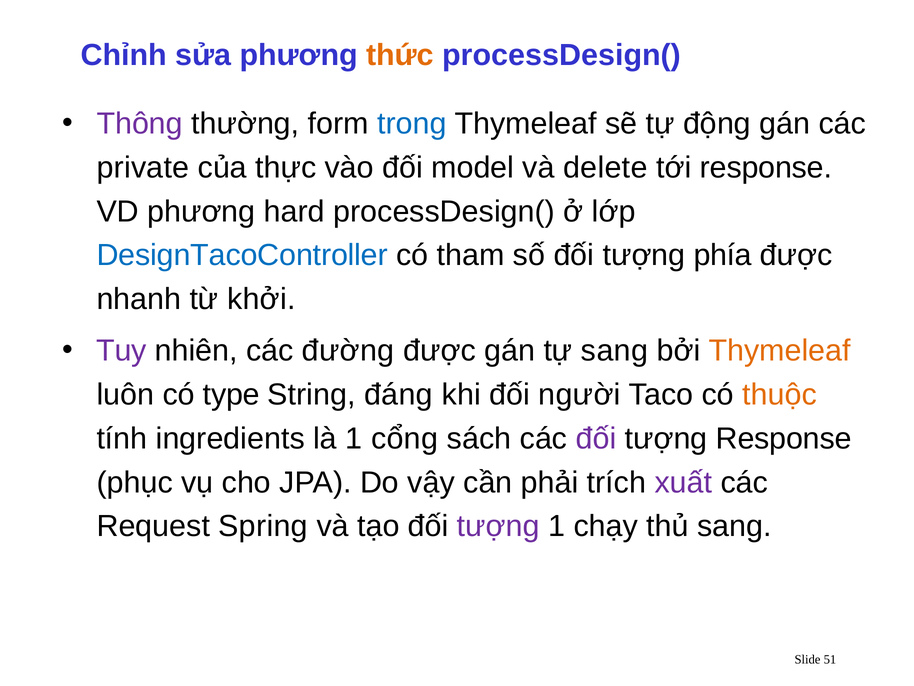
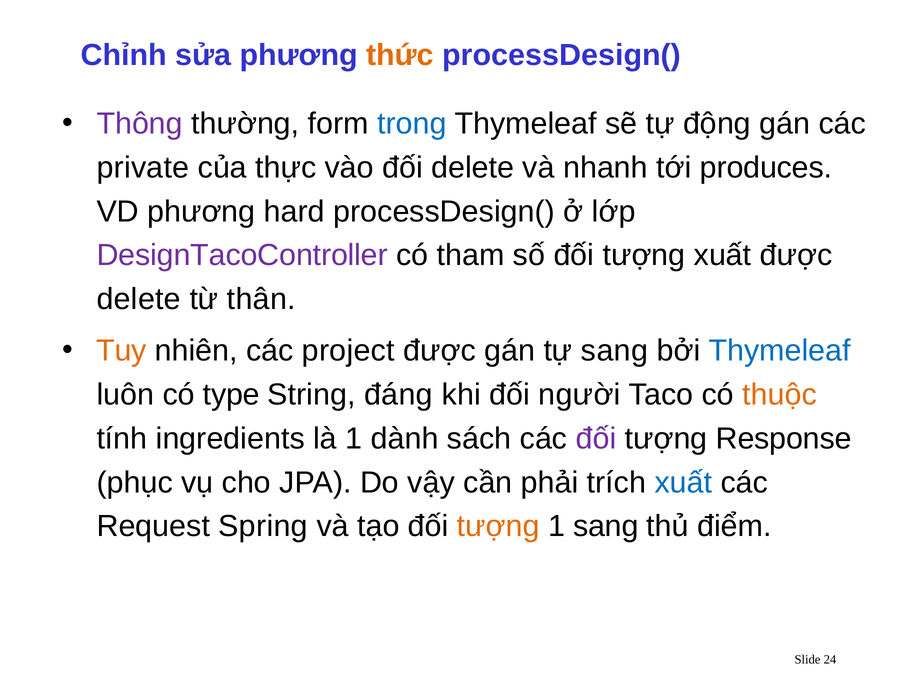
đối model: model -> delete
delete: delete -> nhanh
tới response: response -> produces
DesignTacoController colour: blue -> purple
tượng phía: phía -> xuất
nhanh at (139, 299): nhanh -> delete
khởi: khởi -> thân
Tuy colour: purple -> orange
đường: đường -> project
Thymeleaf at (780, 351) colour: orange -> blue
cổng: cổng -> dành
xuất at (683, 482) colour: purple -> blue
tượng at (498, 526) colour: purple -> orange
1 chạy: chạy -> sang
thủ sang: sang -> điểm
51: 51 -> 24
